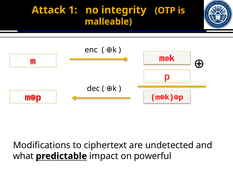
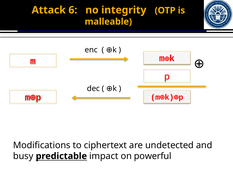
1: 1 -> 6
what: what -> busy
